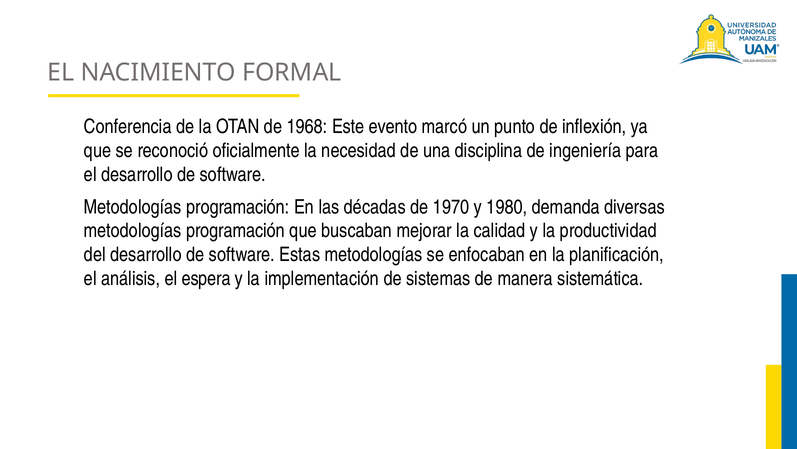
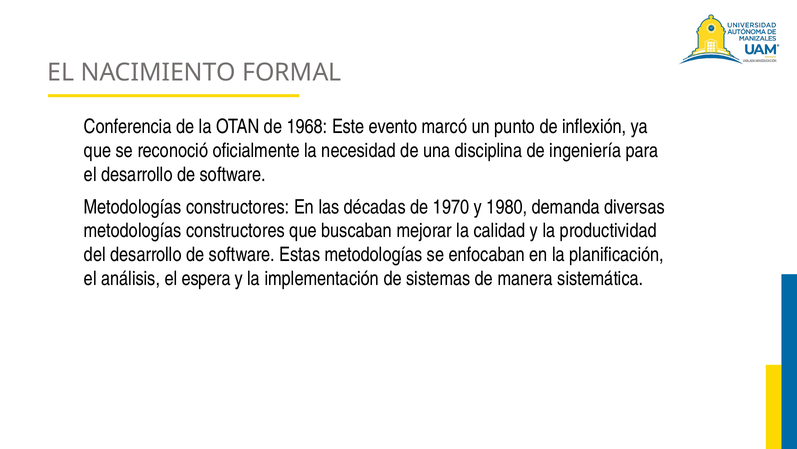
programación at (238, 207): programación -> constructores
programación at (236, 231): programación -> constructores
